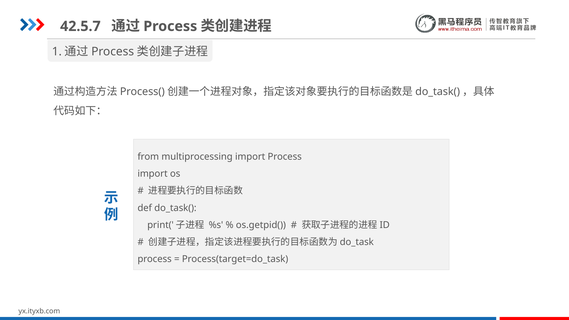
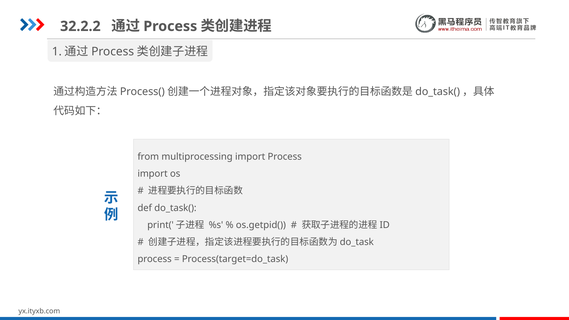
42.5.7: 42.5.7 -> 32.2.2
